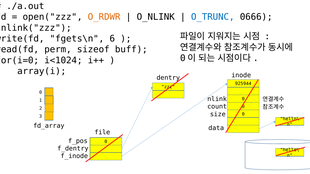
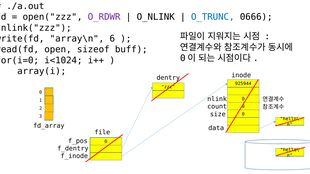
O_RDWR colour: orange -> purple
fgets\n: fgets\n -> array\n
perm: perm -> open
